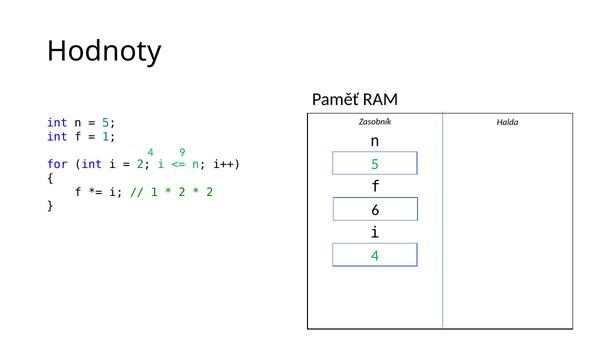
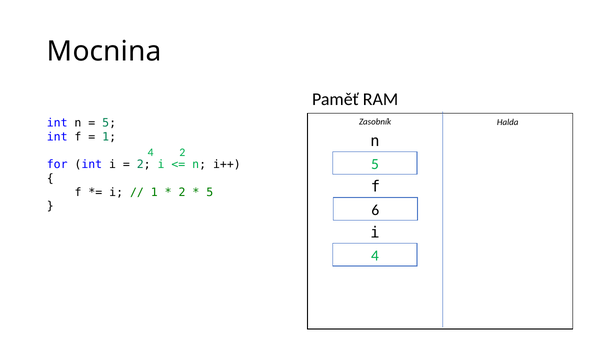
Hodnoty: Hodnoty -> Mocnina
4 9: 9 -> 2
2 at (210, 192): 2 -> 5
